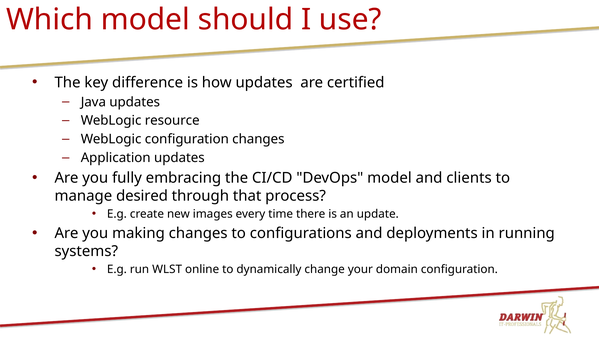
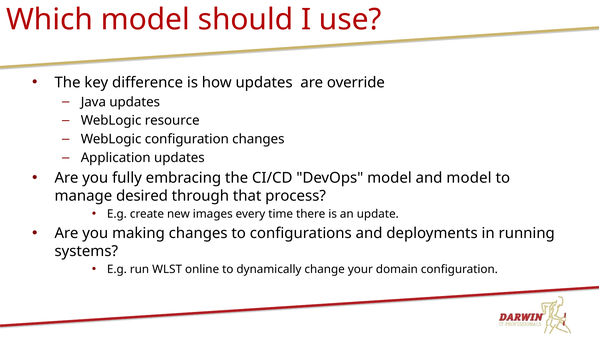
certified: certified -> override
and clients: clients -> model
